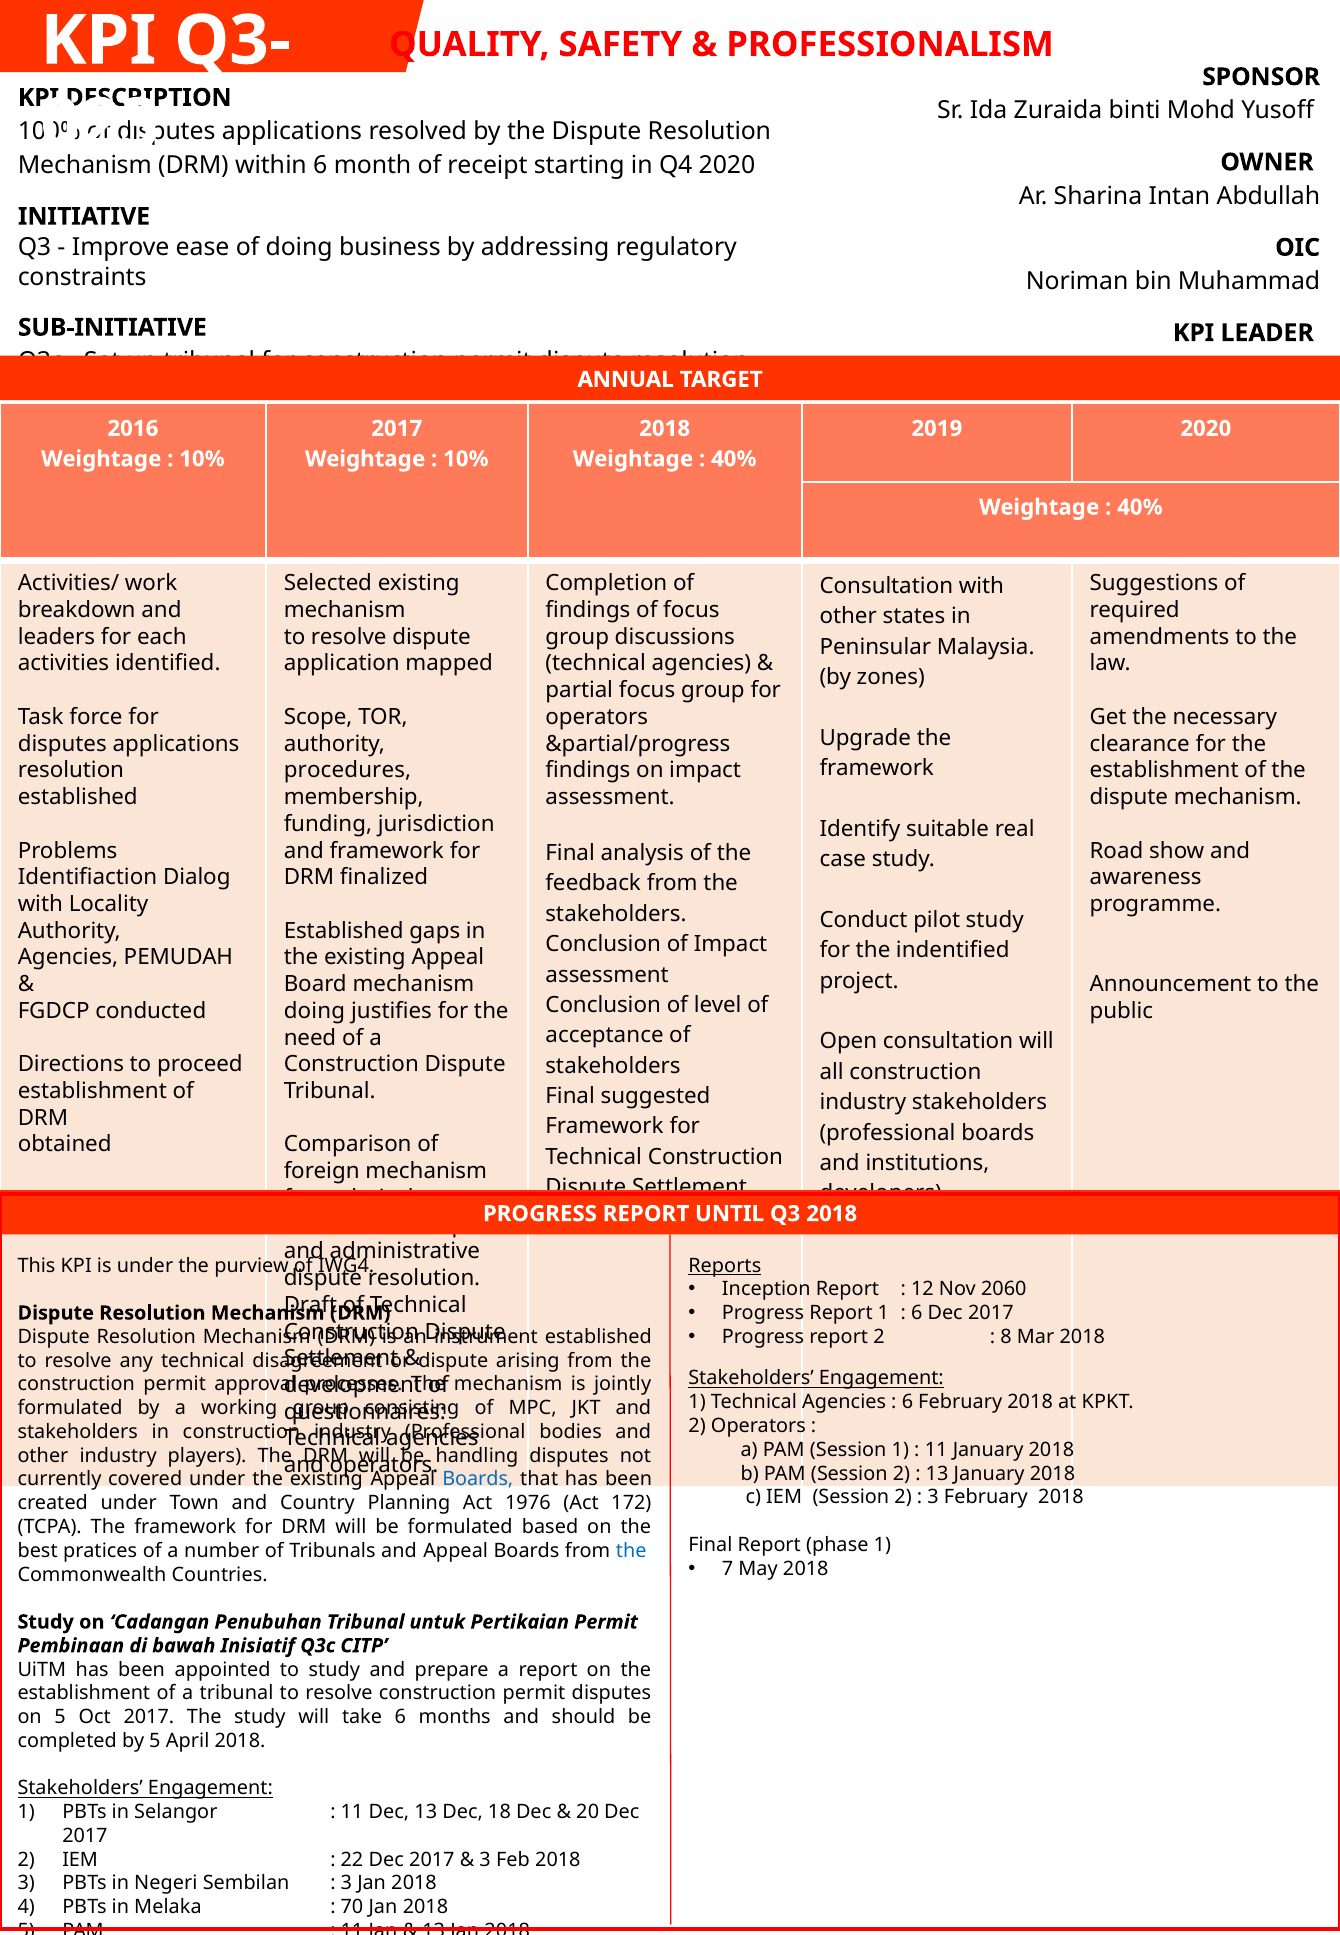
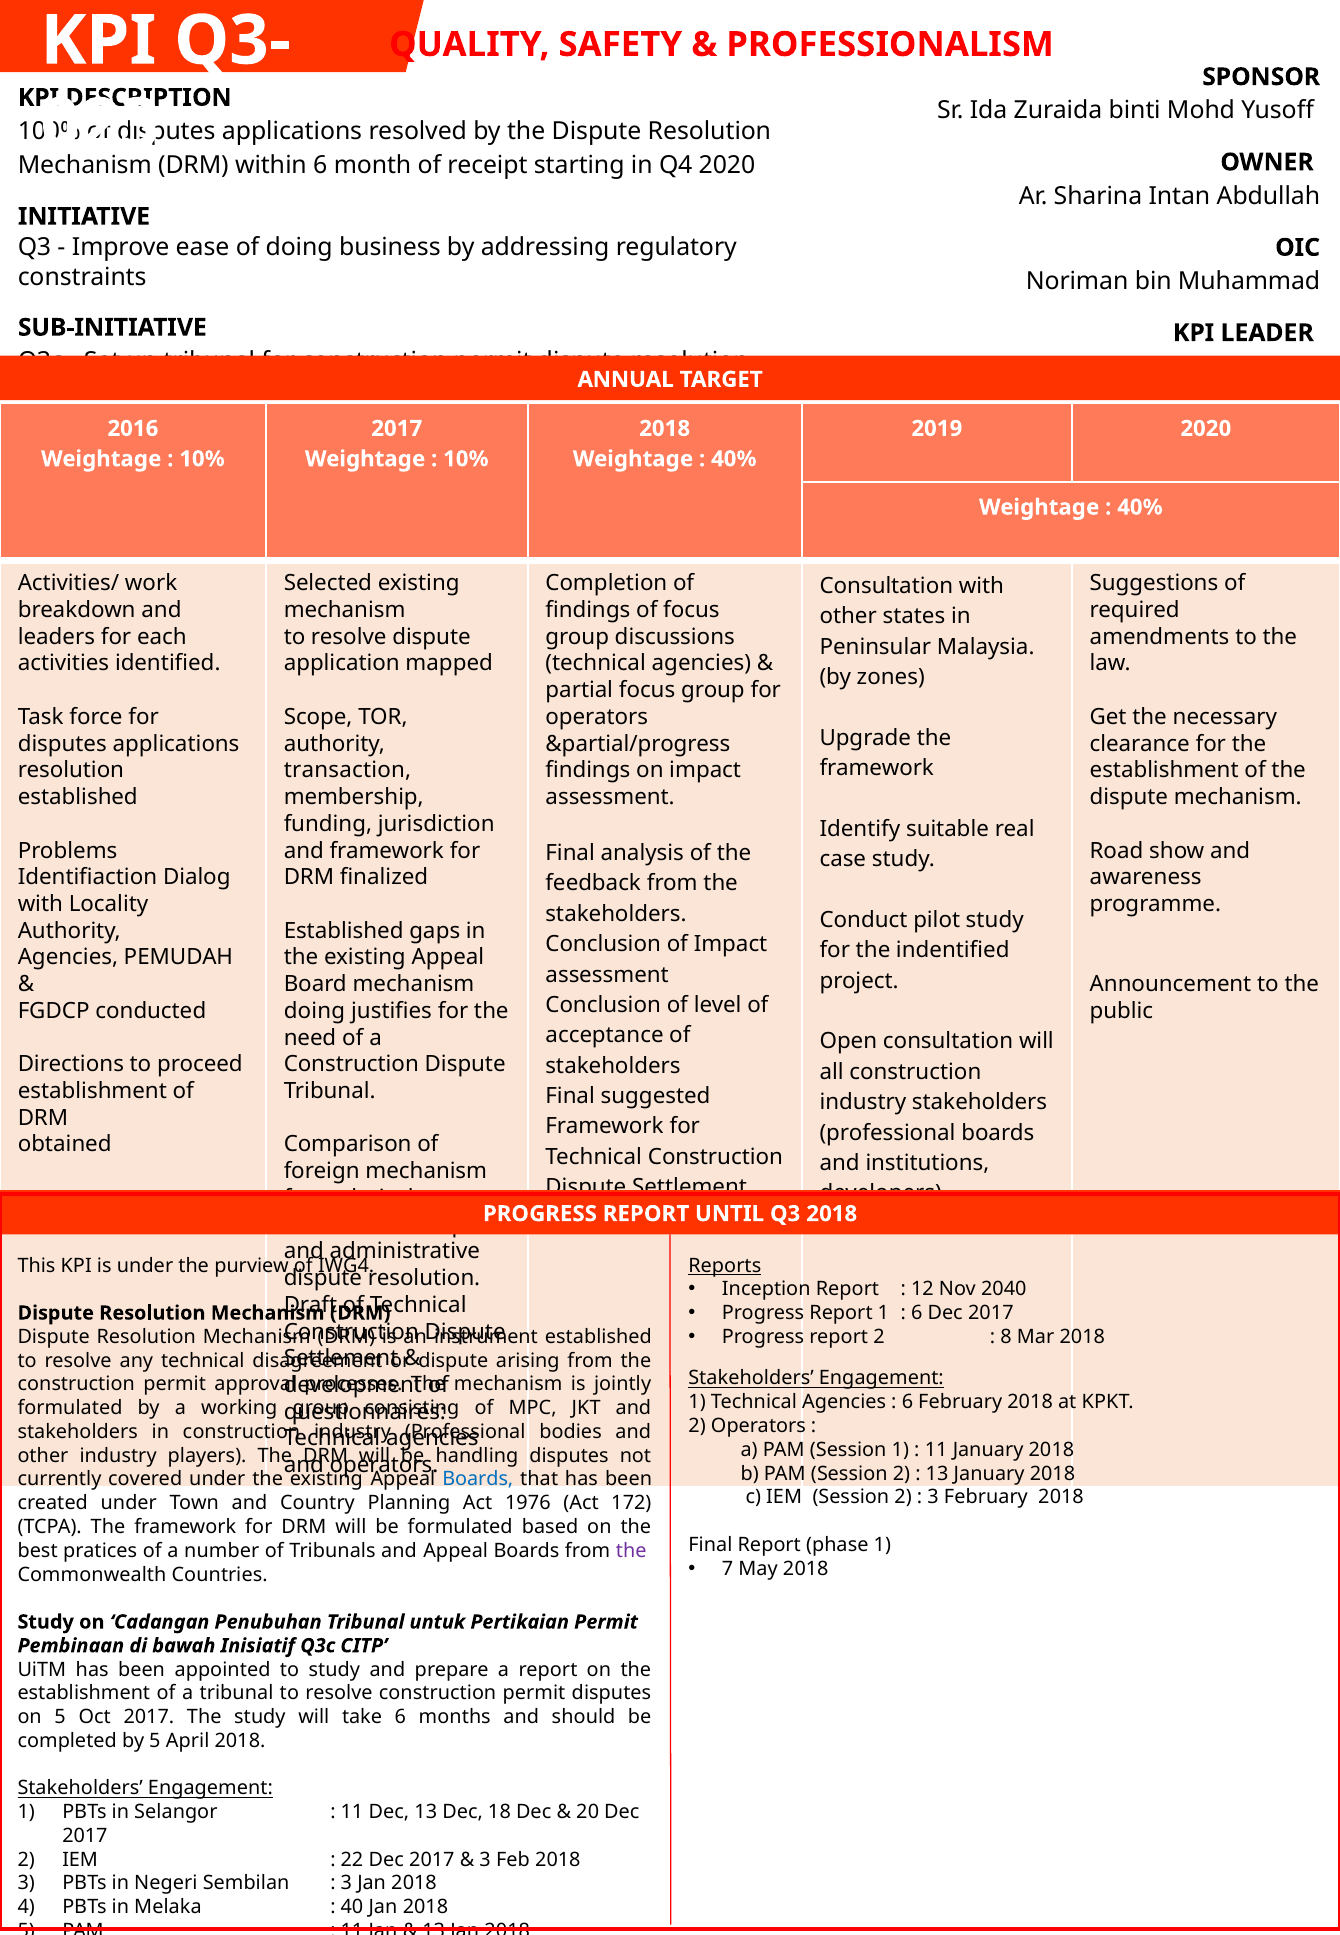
procedures: procedures -> transaction
2060: 2060 -> 2040
the at (631, 1551) colour: blue -> purple
70: 70 -> 40
